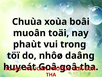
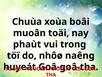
daâng: daâng -> naêng
